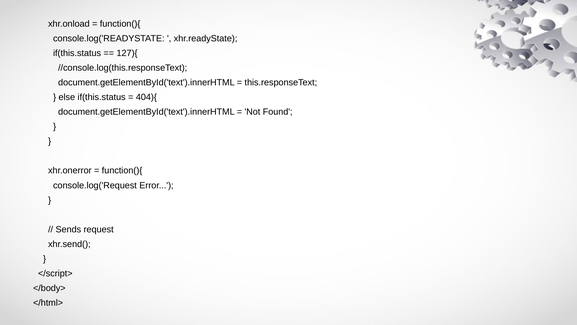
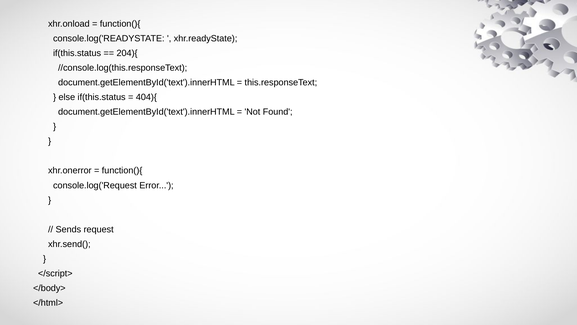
127){: 127){ -> 204){
